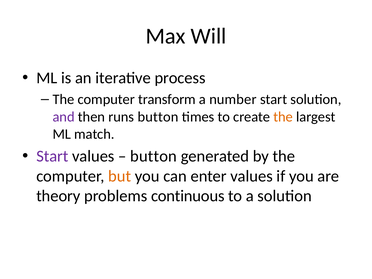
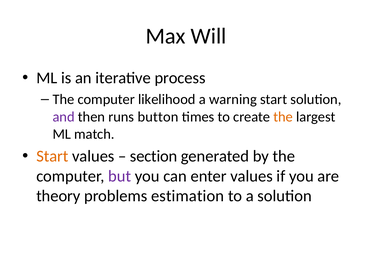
transform: transform -> likelihood
number: number -> warning
Start at (52, 156) colour: purple -> orange
button at (154, 156): button -> section
but colour: orange -> purple
continuous: continuous -> estimation
